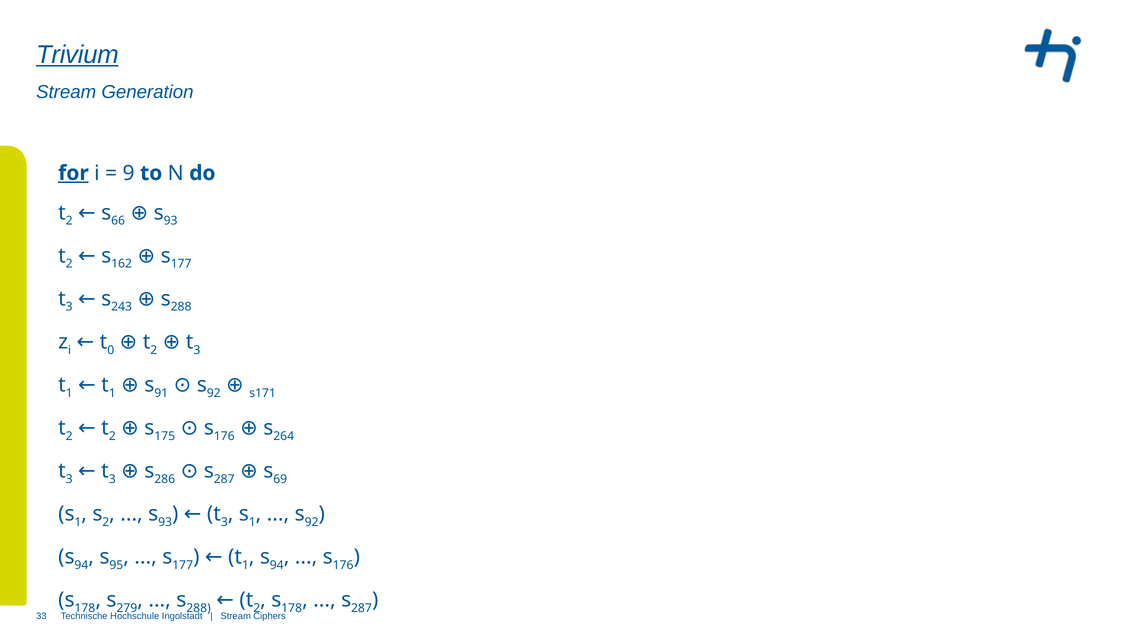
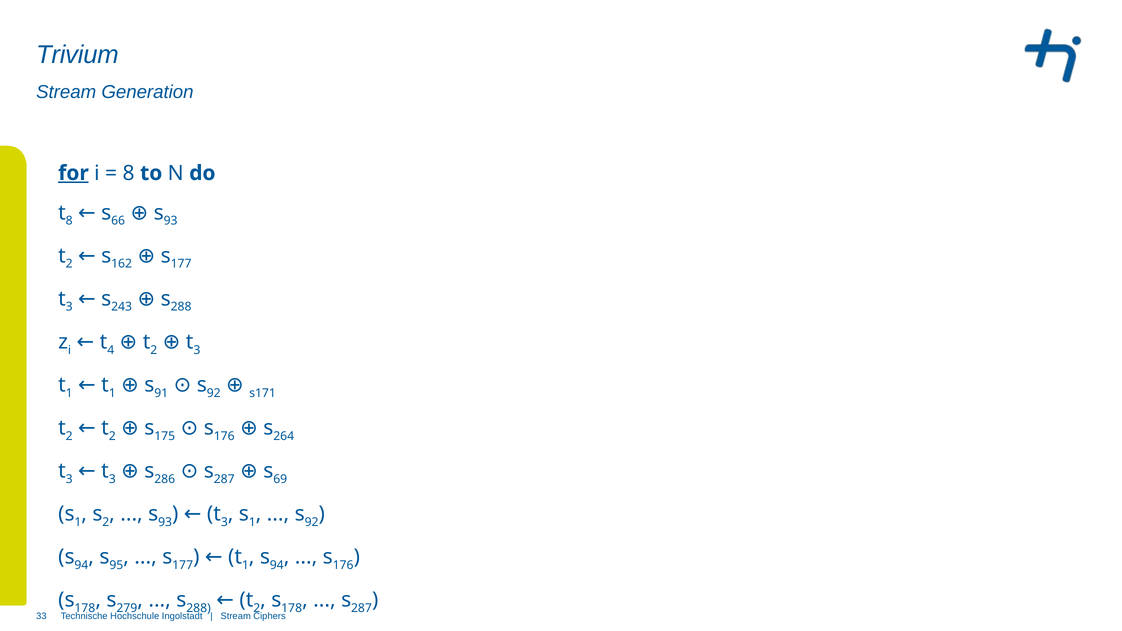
Trivium underline: present -> none
9 at (129, 173): 9 -> 8
2 at (69, 221): 2 -> 8
0: 0 -> 4
